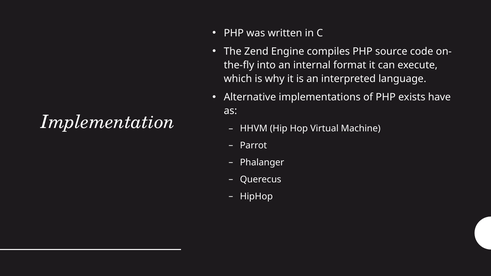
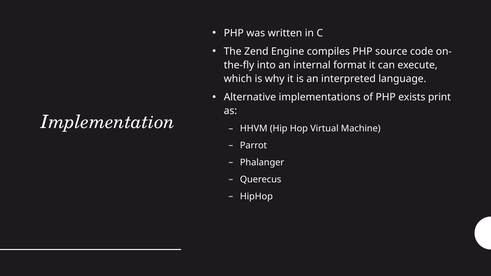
have: have -> print
